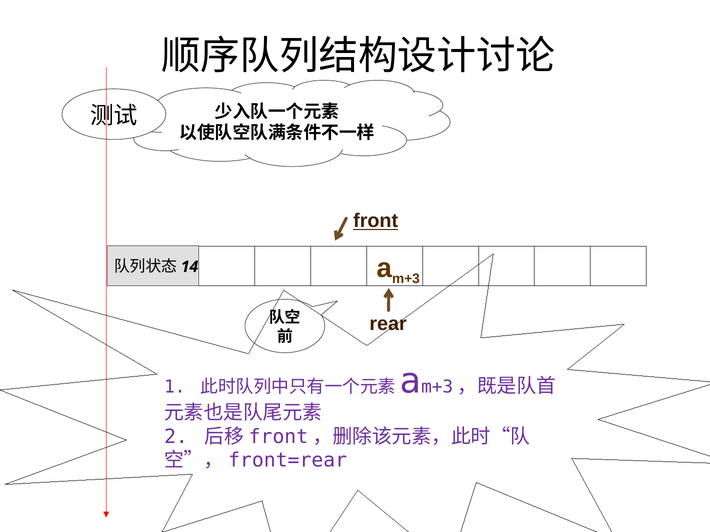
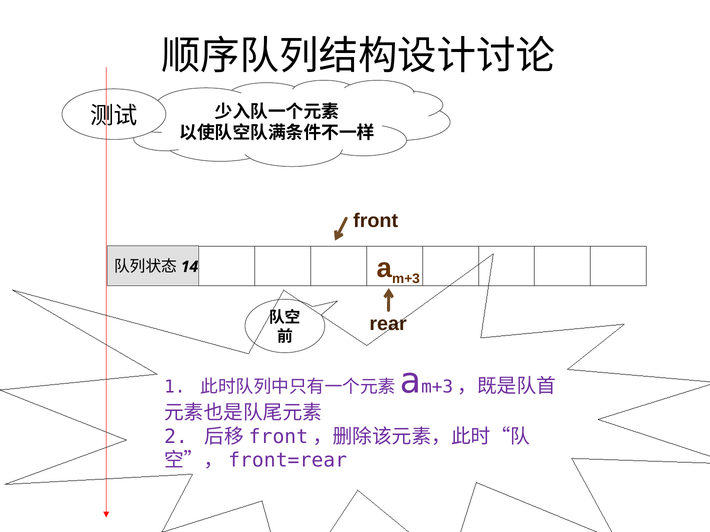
front underline: present -> none
